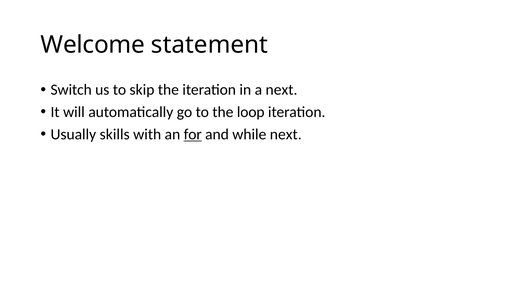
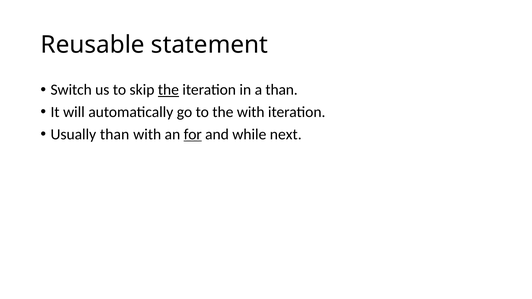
Welcome: Welcome -> Reusable
the at (168, 90) underline: none -> present
a next: next -> than
the loop: loop -> with
Usually skills: skills -> than
